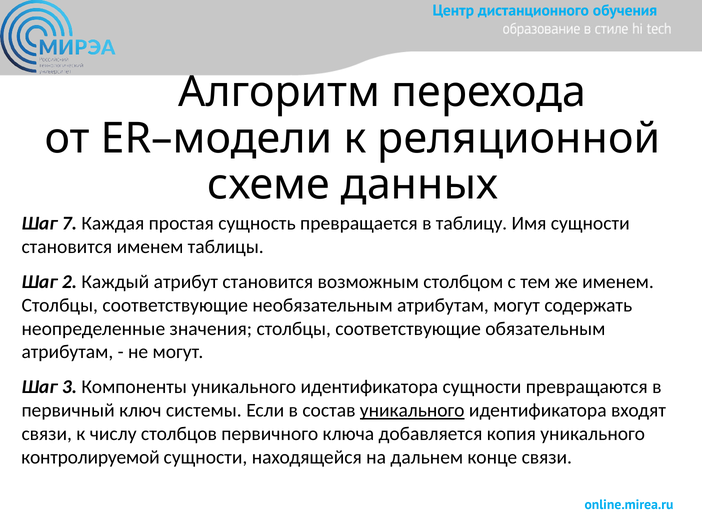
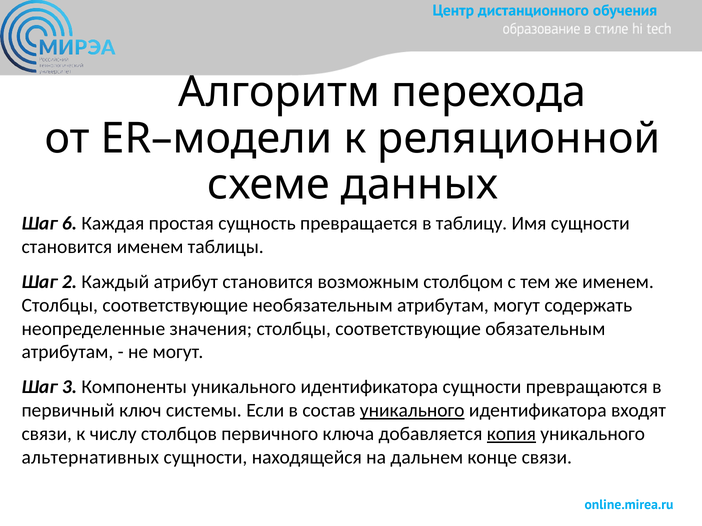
7: 7 -> 6
копия underline: none -> present
контролируемой: контролируемой -> альтернативных
